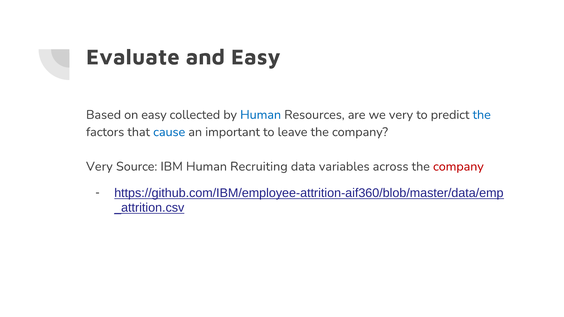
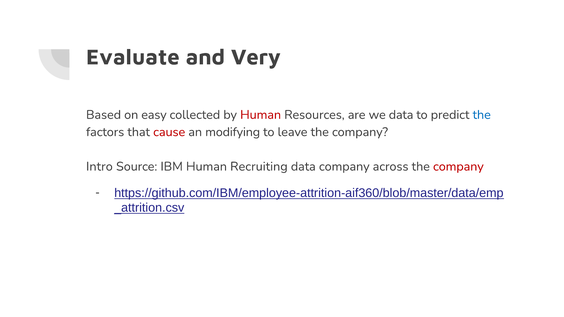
and Easy: Easy -> Very
Human at (261, 115) colour: blue -> red
we very: very -> data
cause colour: blue -> red
important: important -> modifying
Very at (99, 167): Very -> Intro
data variables: variables -> company
